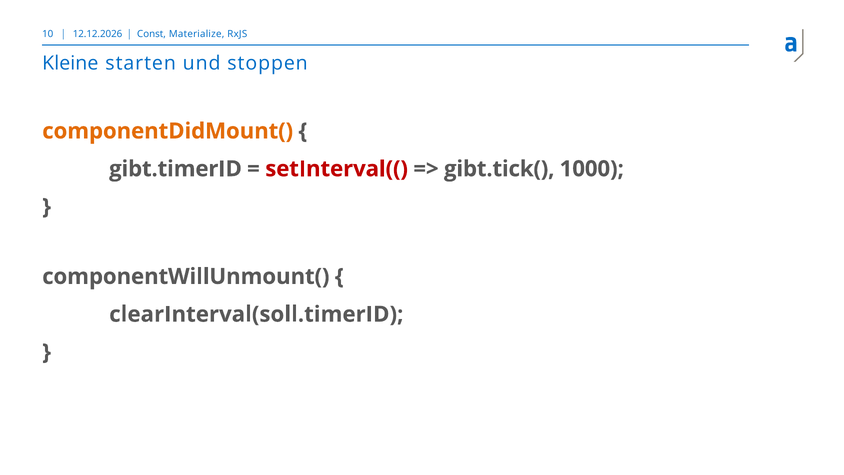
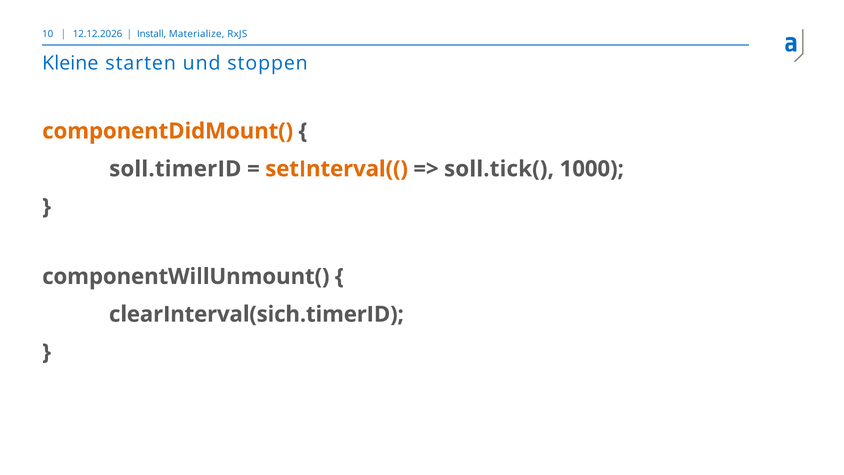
Const: Const -> Install
gibt.timerID: gibt.timerID -> soll.timerID
setInterval(( colour: red -> orange
gibt.tick(: gibt.tick( -> soll.tick(
clearInterval(soll.timerID: clearInterval(soll.timerID -> clearInterval(sich.timerID
